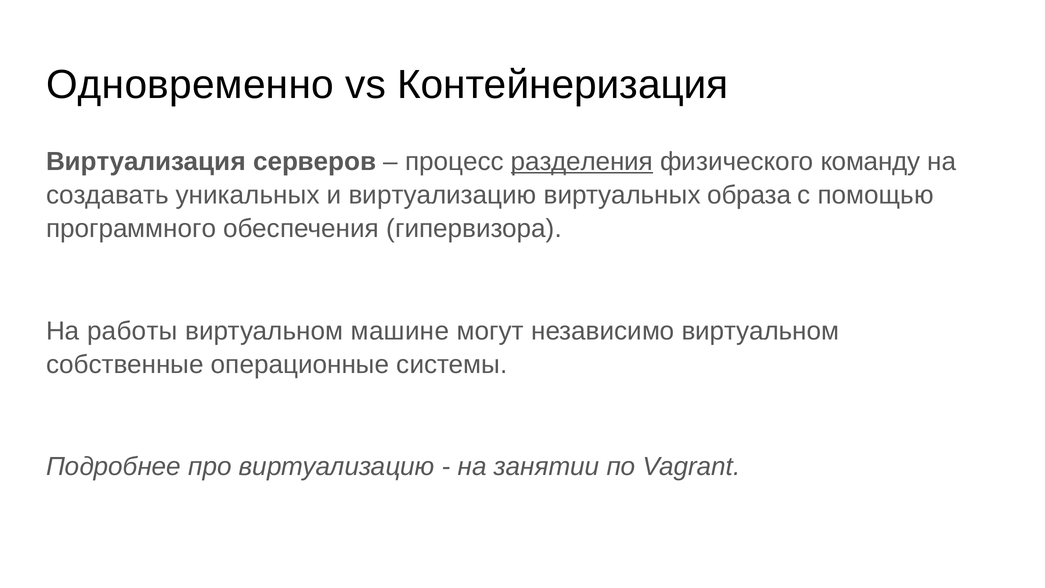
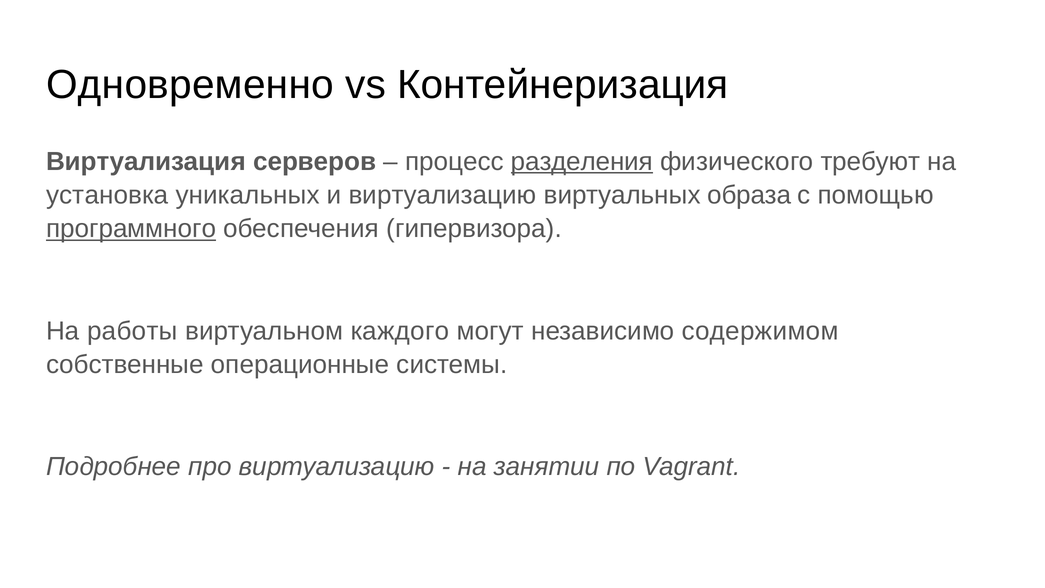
команду: команду -> требуют
создавать: создавать -> установка
программного underline: none -> present
машине: машине -> каждого
независимо виртуальном: виртуальном -> содержимом
